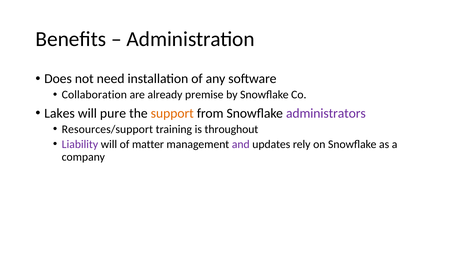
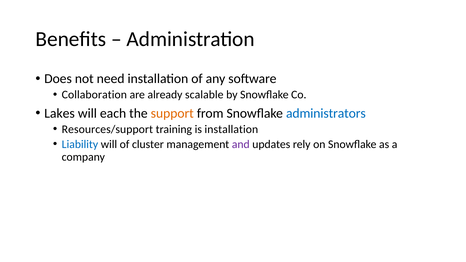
premise: premise -> scalable
pure: pure -> each
administrators colour: purple -> blue
is throughout: throughout -> installation
Liability colour: purple -> blue
matter: matter -> cluster
